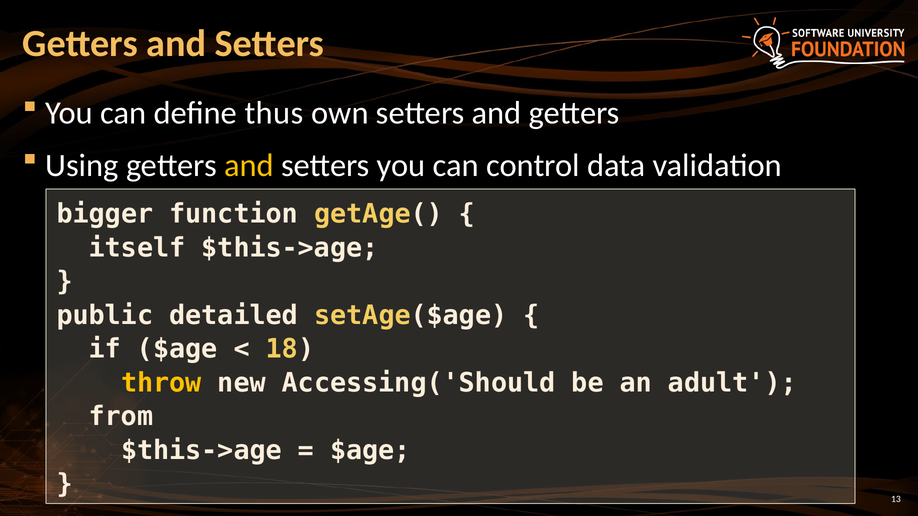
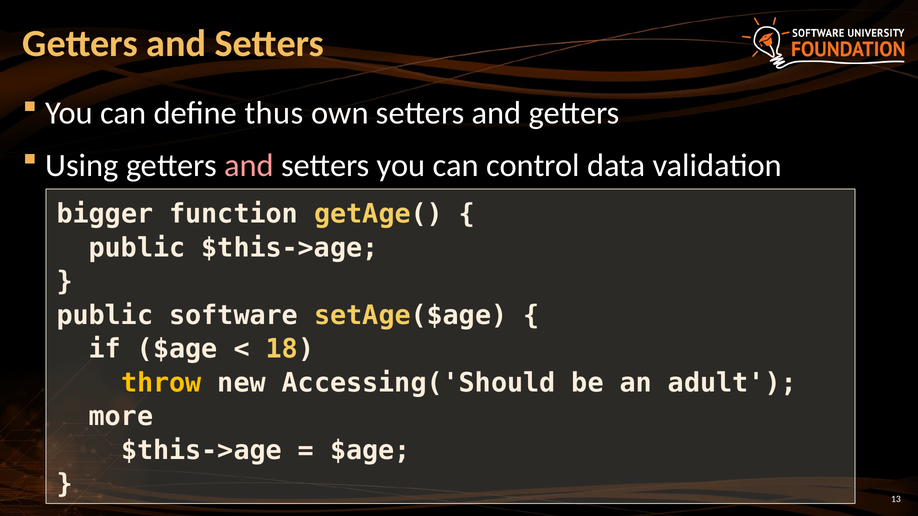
and at (249, 166) colour: yellow -> pink
itself at (137, 248): itself -> public
detailed: detailed -> software
from: from -> more
